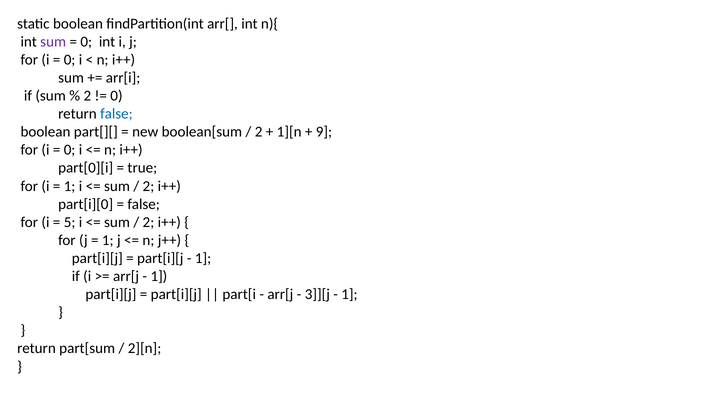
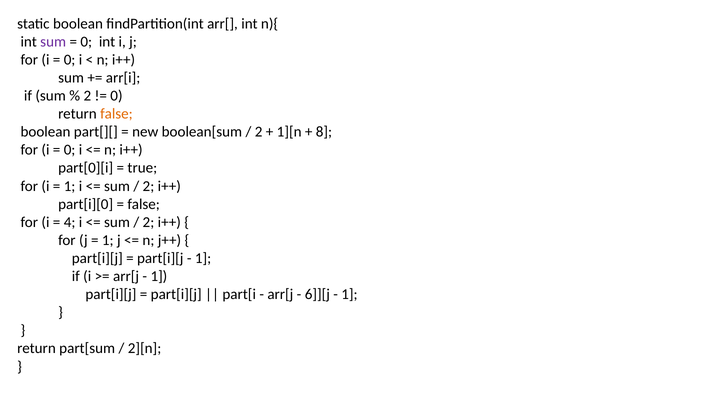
false at (116, 114) colour: blue -> orange
9: 9 -> 8
5: 5 -> 4
3]][j: 3]][j -> 6]][j
